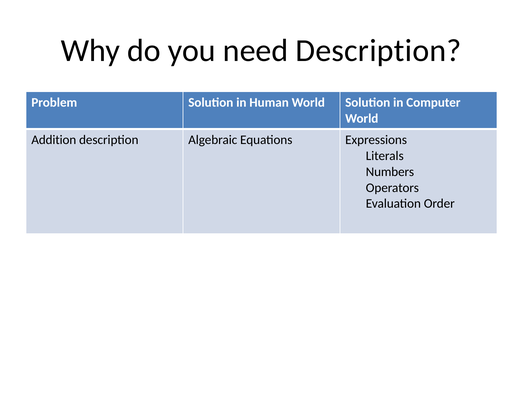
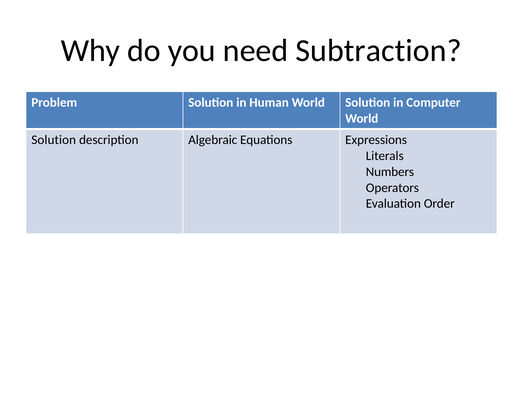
need Description: Description -> Subtraction
Addition at (54, 139): Addition -> Solution
